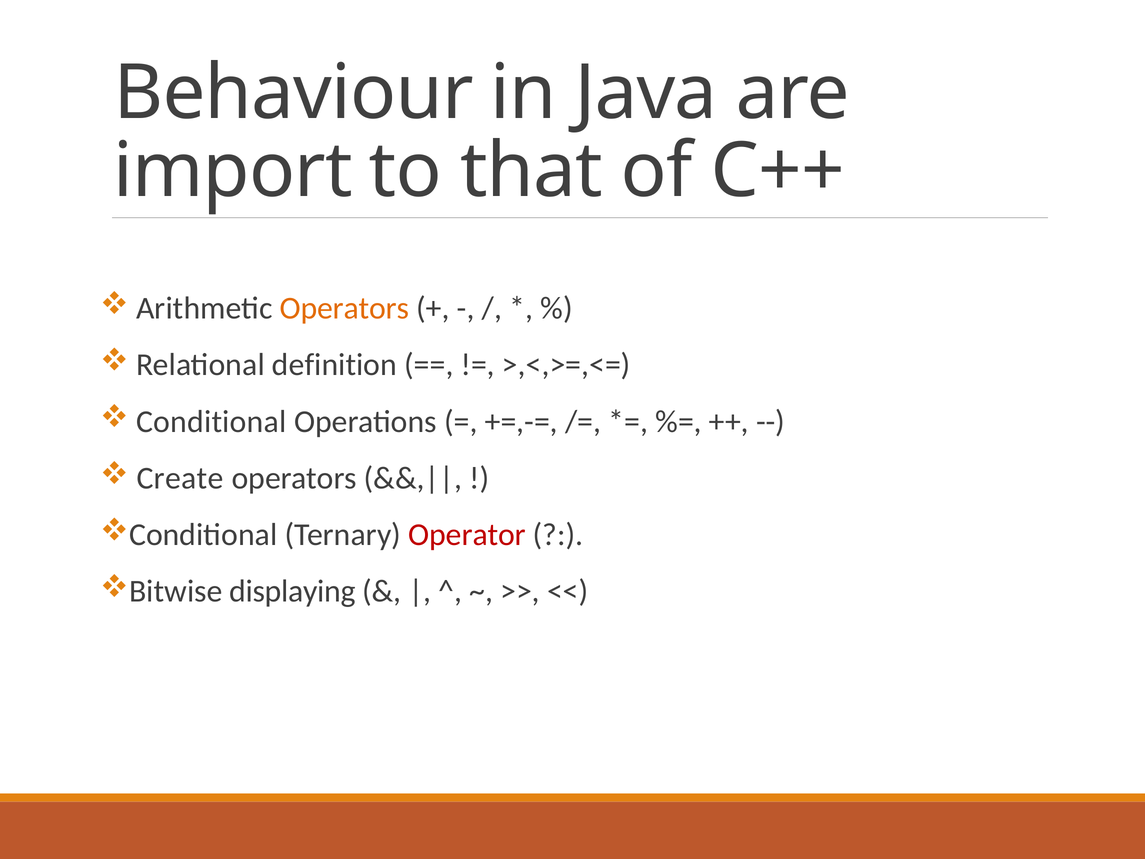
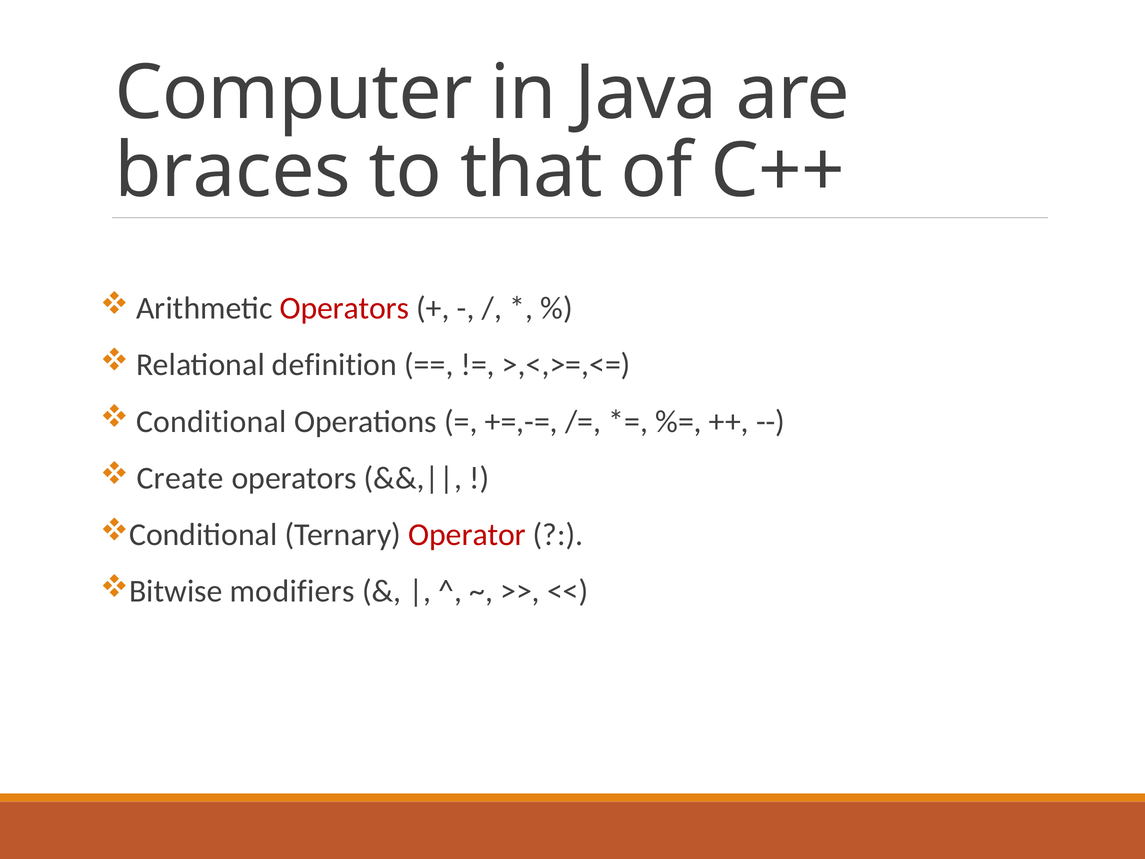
Behaviour: Behaviour -> Computer
import: import -> braces
Operators at (345, 308) colour: orange -> red
displaying: displaying -> modifiers
